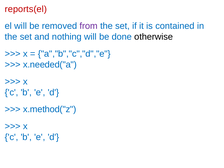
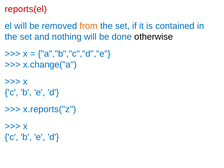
from colour: purple -> orange
x.needed("a: x.needed("a -> x.change("a
x.method("z: x.method("z -> x.reports("z
